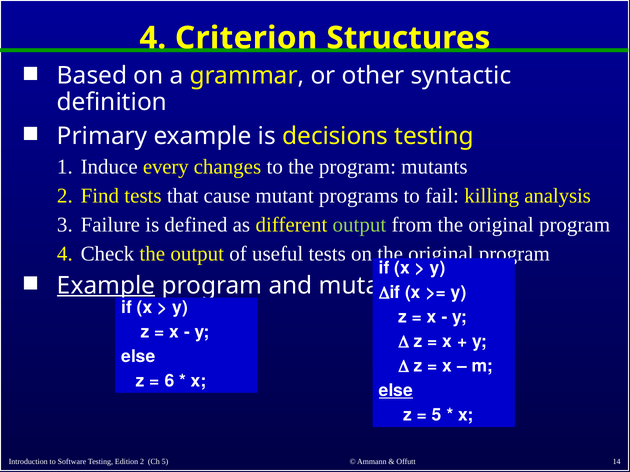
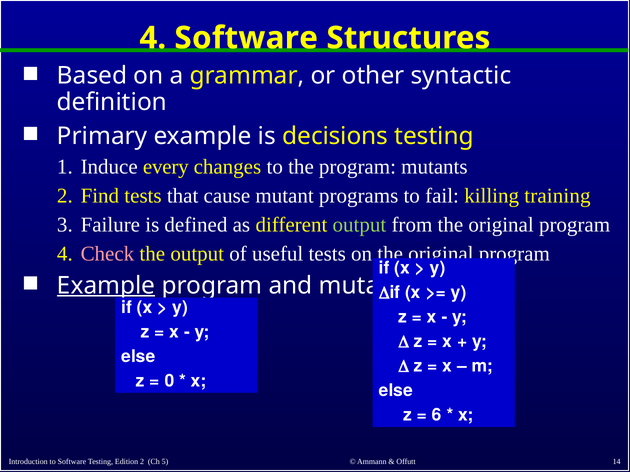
4 Criterion: Criterion -> Software
analysis: analysis -> training
Check colour: white -> pink
6: 6 -> 0
else at (396, 391) underline: present -> none
5 at (437, 415): 5 -> 6
